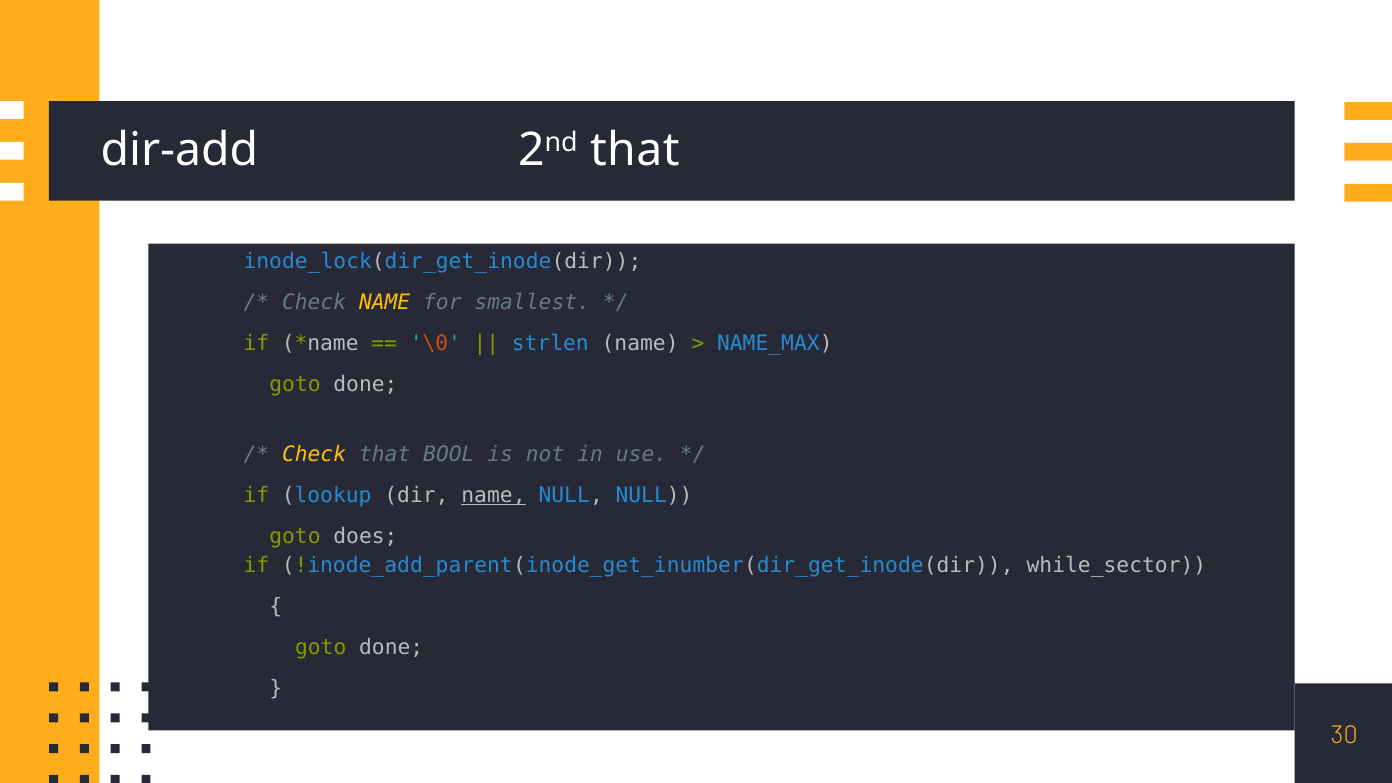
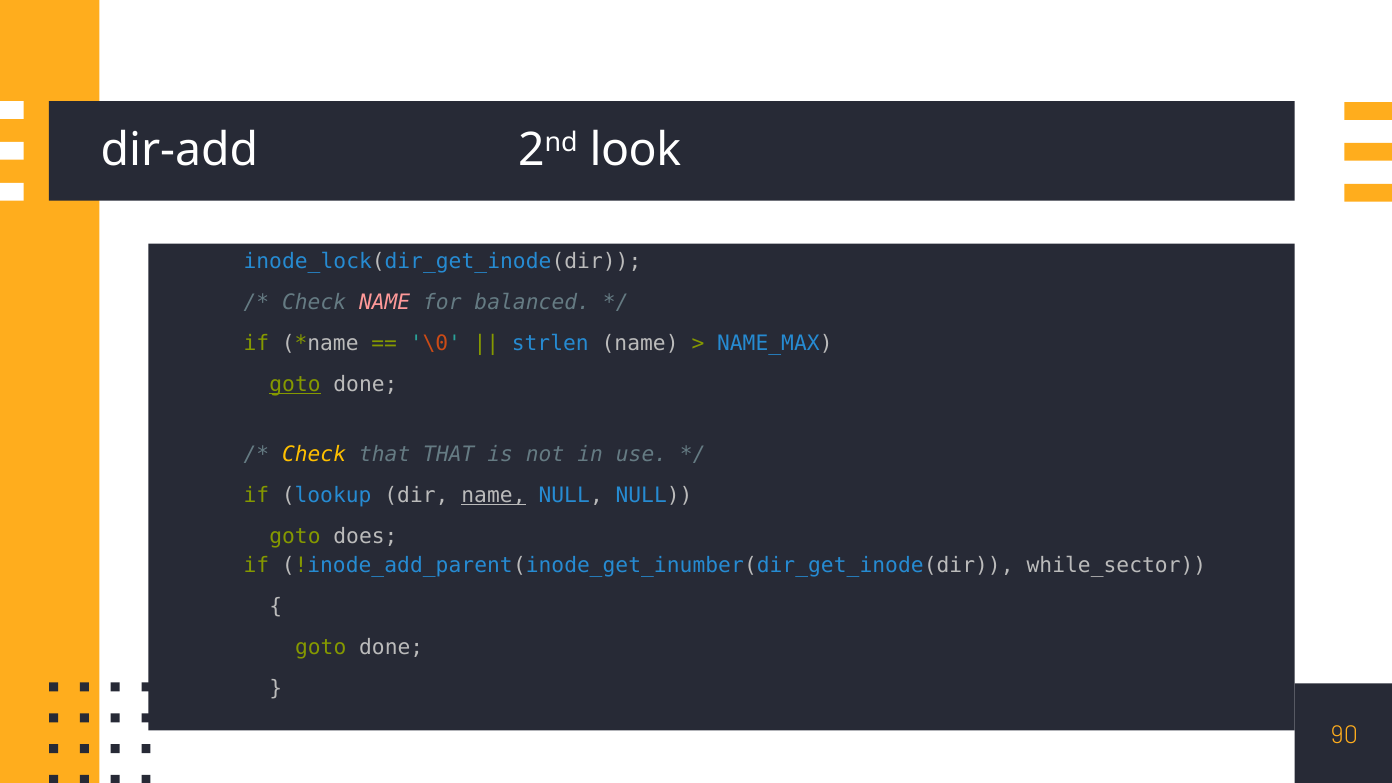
2nd that: that -> look
NAME at (385, 303) colour: yellow -> pink
smallest: smallest -> balanced
goto at (295, 384) underline: none -> present
that BOOL: BOOL -> THAT
30: 30 -> 90
